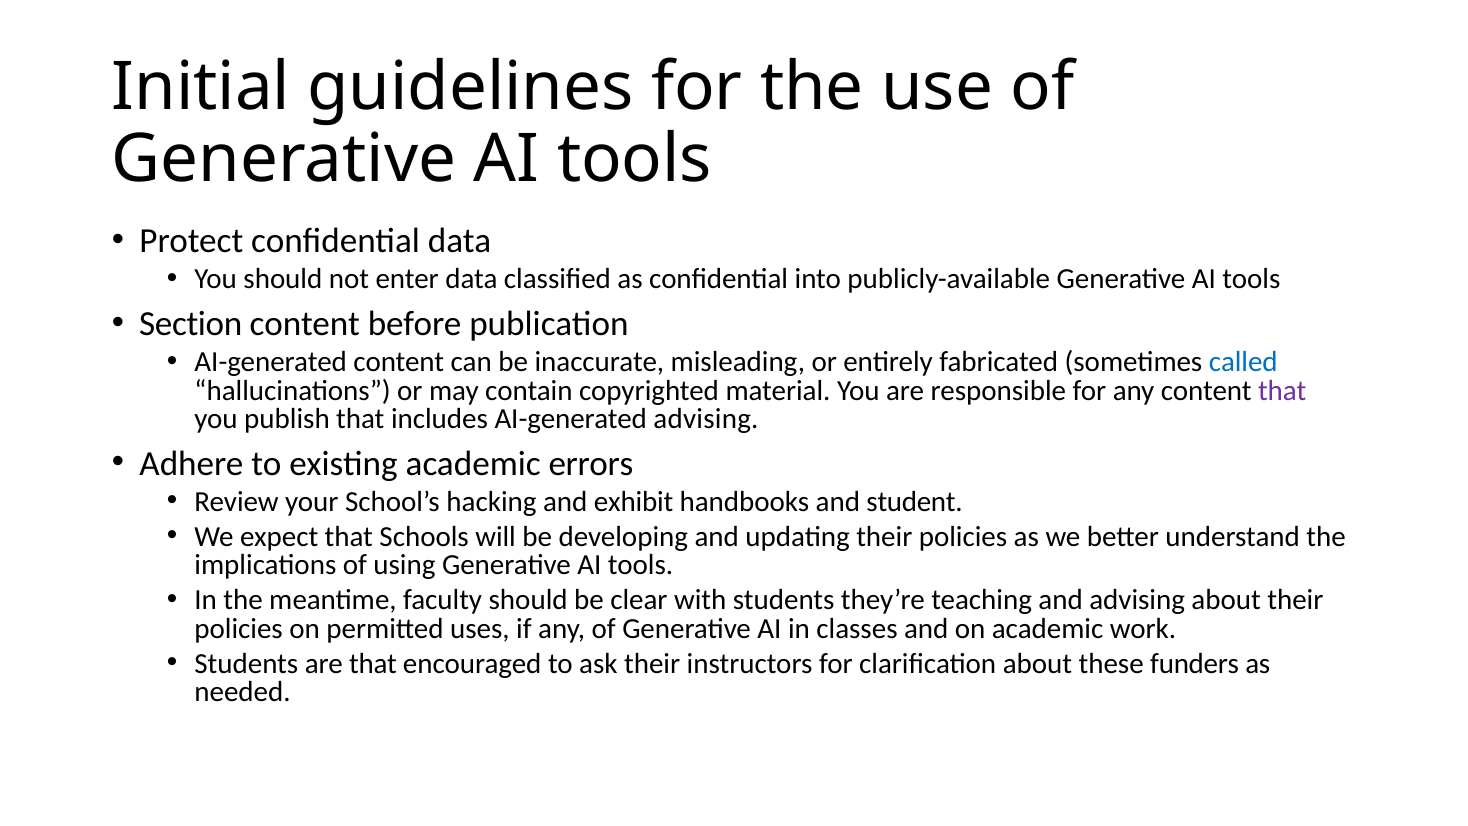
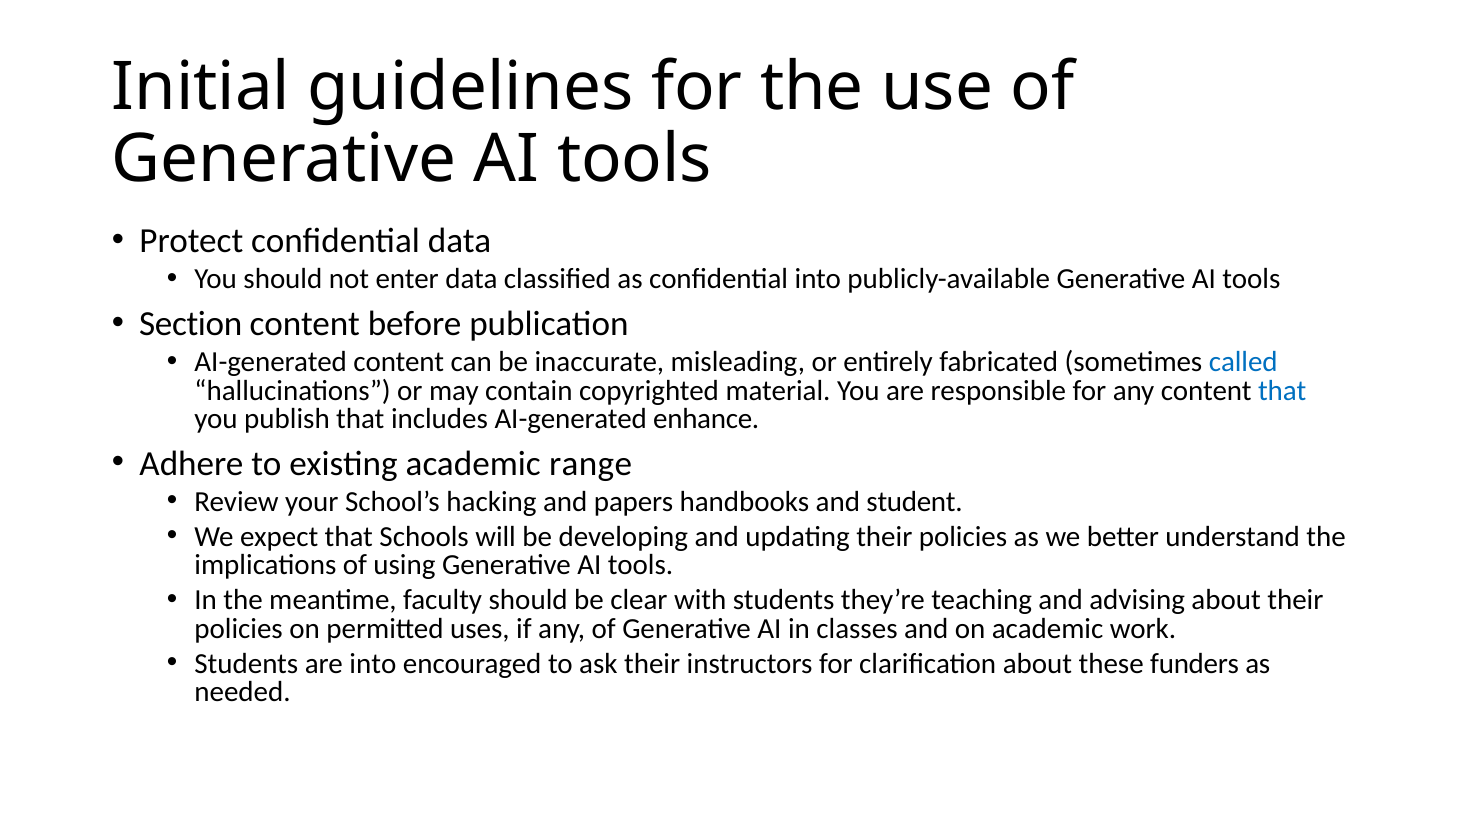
that at (1282, 391) colour: purple -> blue
AI-generated advising: advising -> enhance
errors: errors -> range
exhibit: exhibit -> papers
are that: that -> into
